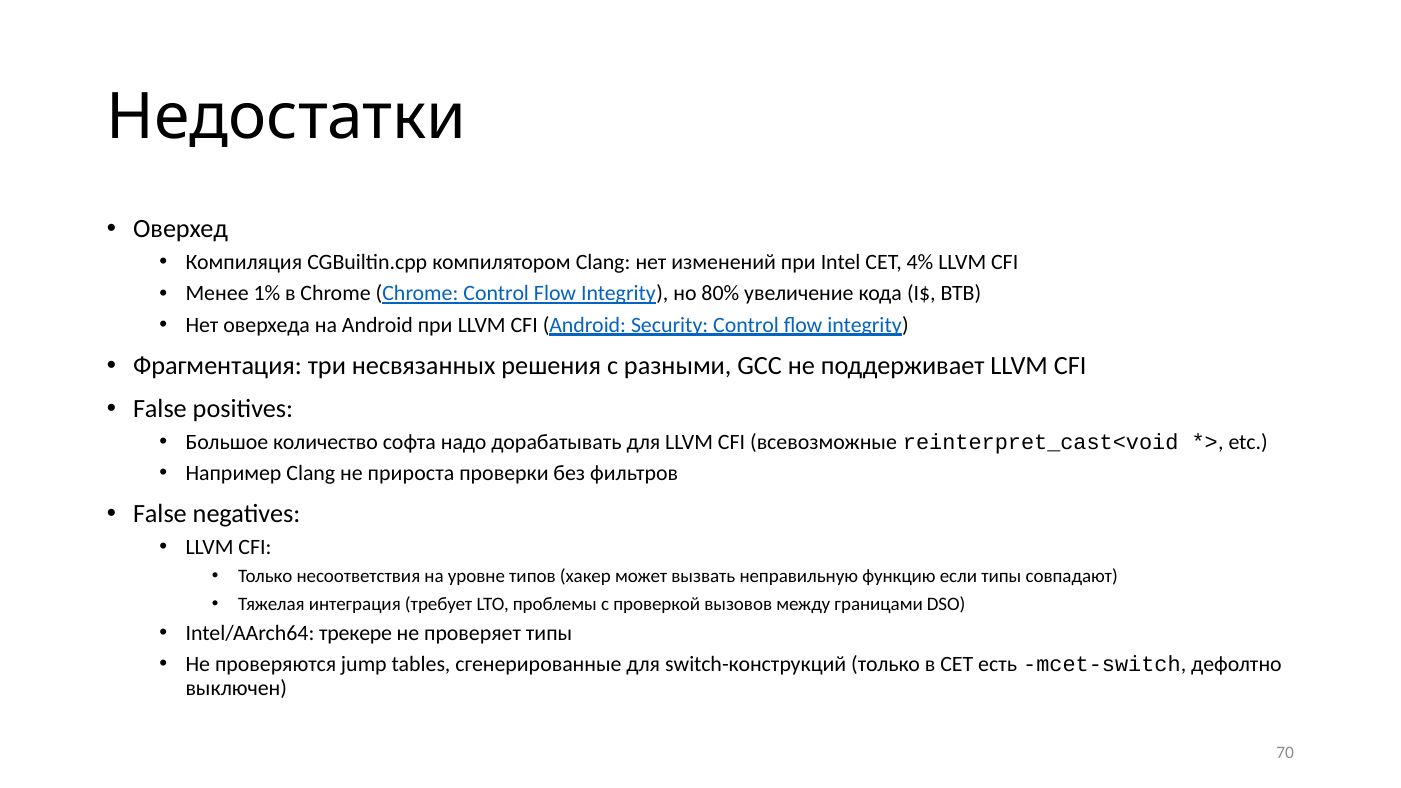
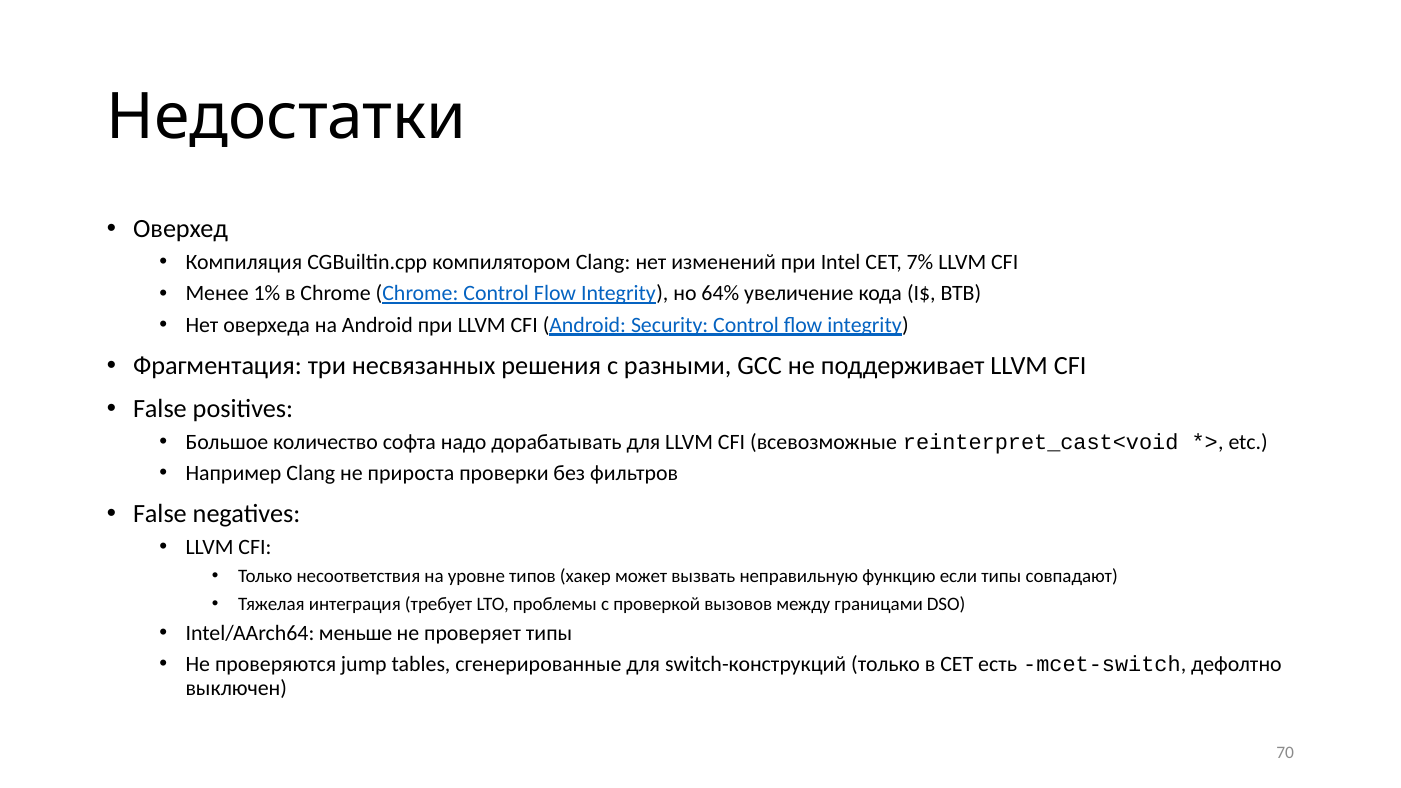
4%: 4% -> 7%
80%: 80% -> 64%
трекере: трекере -> меньше
